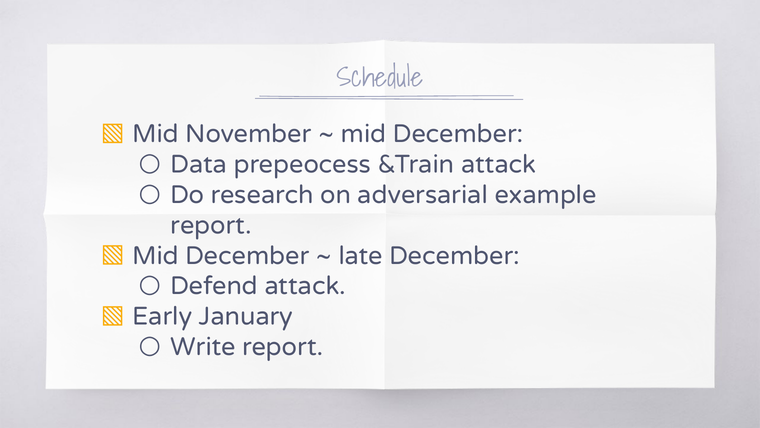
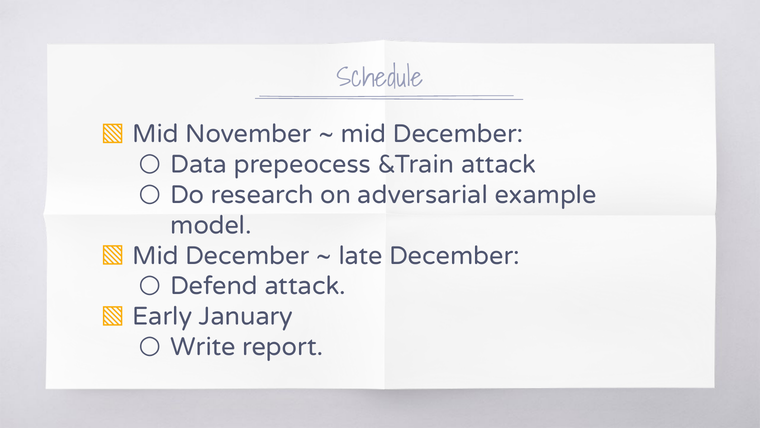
report at (211, 225): report -> model
